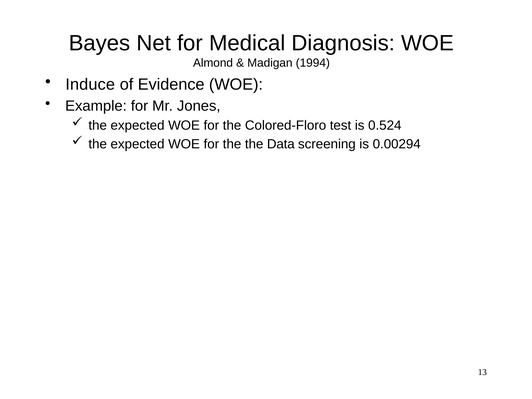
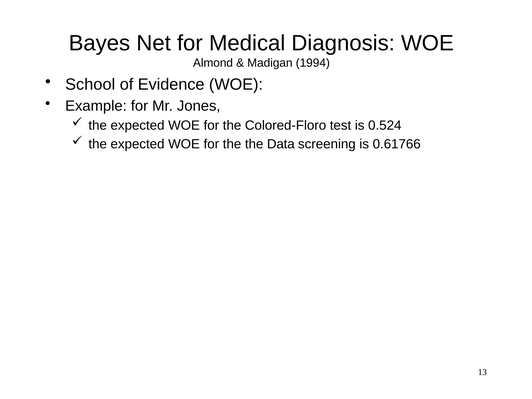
Induce: Induce -> School
0.00294: 0.00294 -> 0.61766
